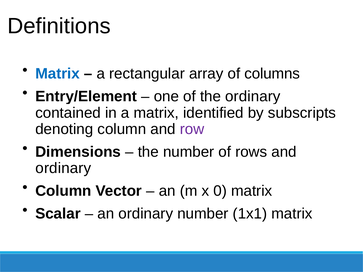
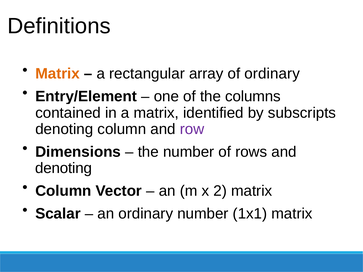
Matrix at (58, 74) colour: blue -> orange
of columns: columns -> ordinary
the ordinary: ordinary -> columns
ordinary at (63, 168): ordinary -> denoting
0: 0 -> 2
